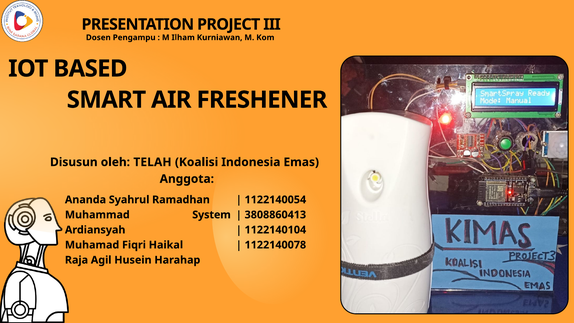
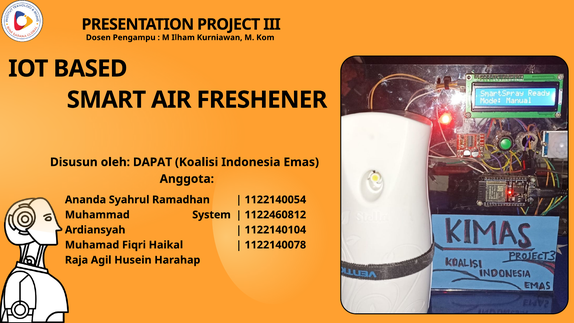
TELAH: TELAH -> DAPAT
3808860413: 3808860413 -> 1122460812
